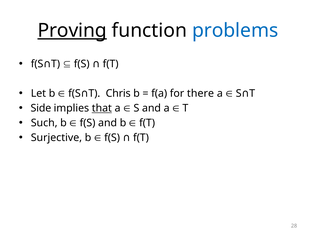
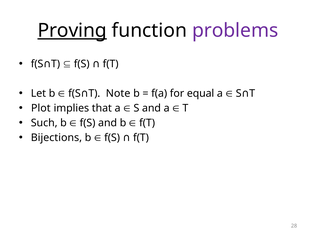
problems colour: blue -> purple
Chris: Chris -> Note
there: there -> equal
Side: Side -> Plot
that underline: present -> none
Surjective: Surjective -> Bijections
